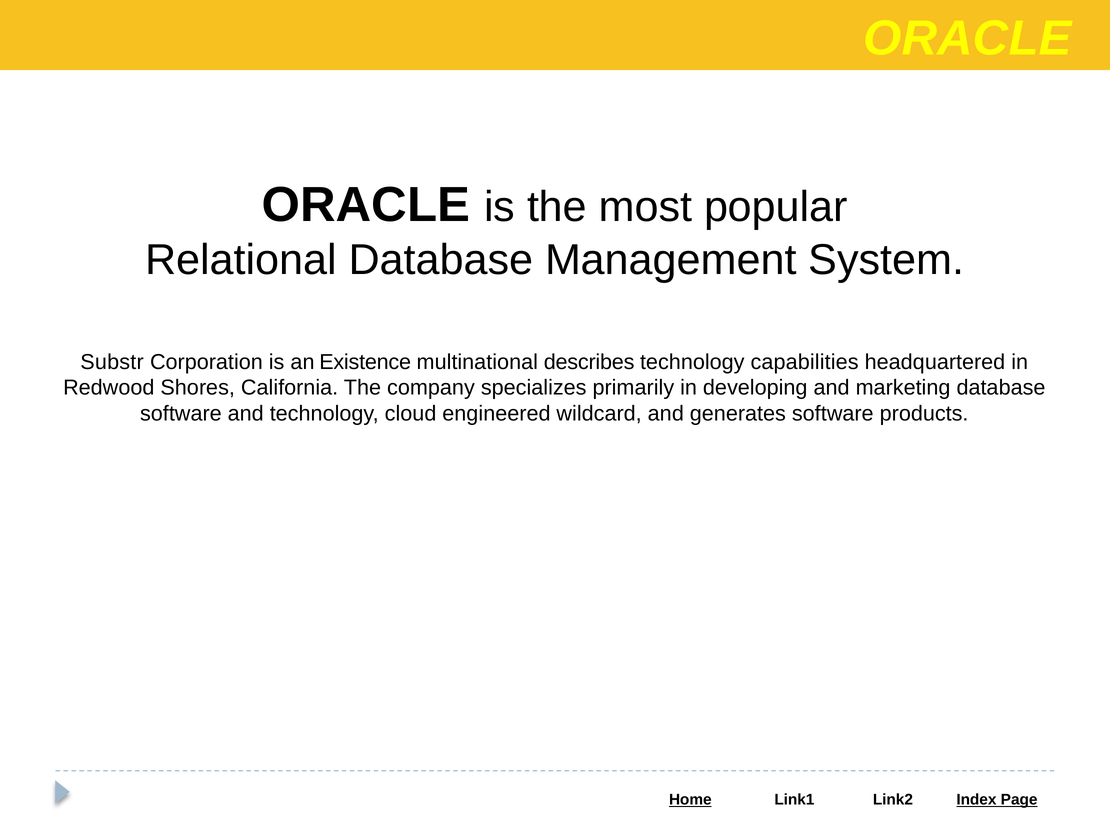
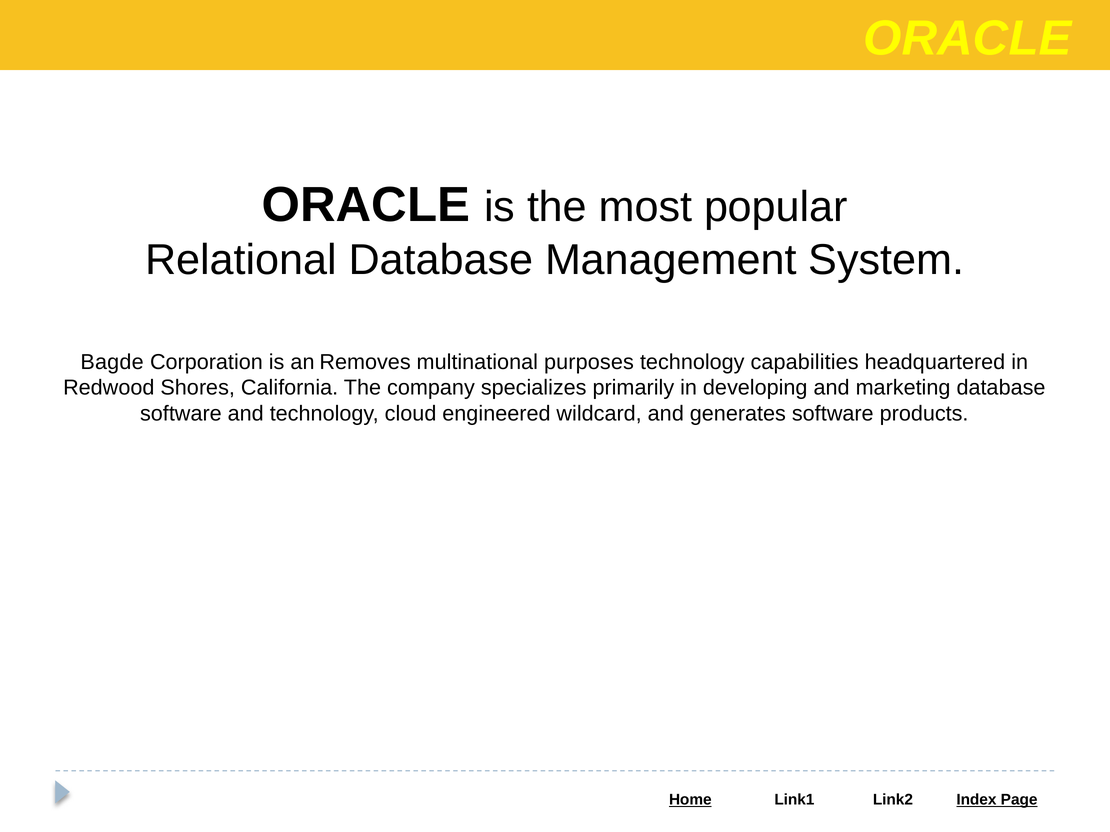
Substr: Substr -> Bagde
Existence: Existence -> Removes
describes: describes -> purposes
